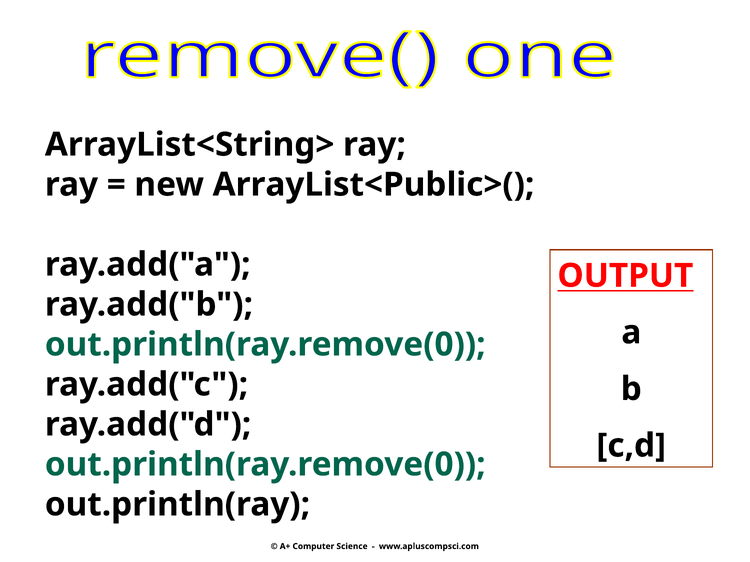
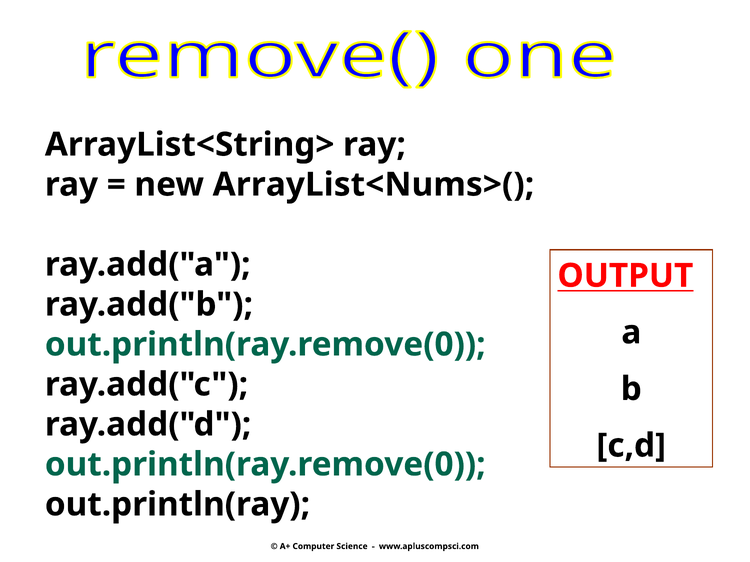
ArrayList<Public>(: ArrayList<Public>( -> ArrayList<Nums>(
